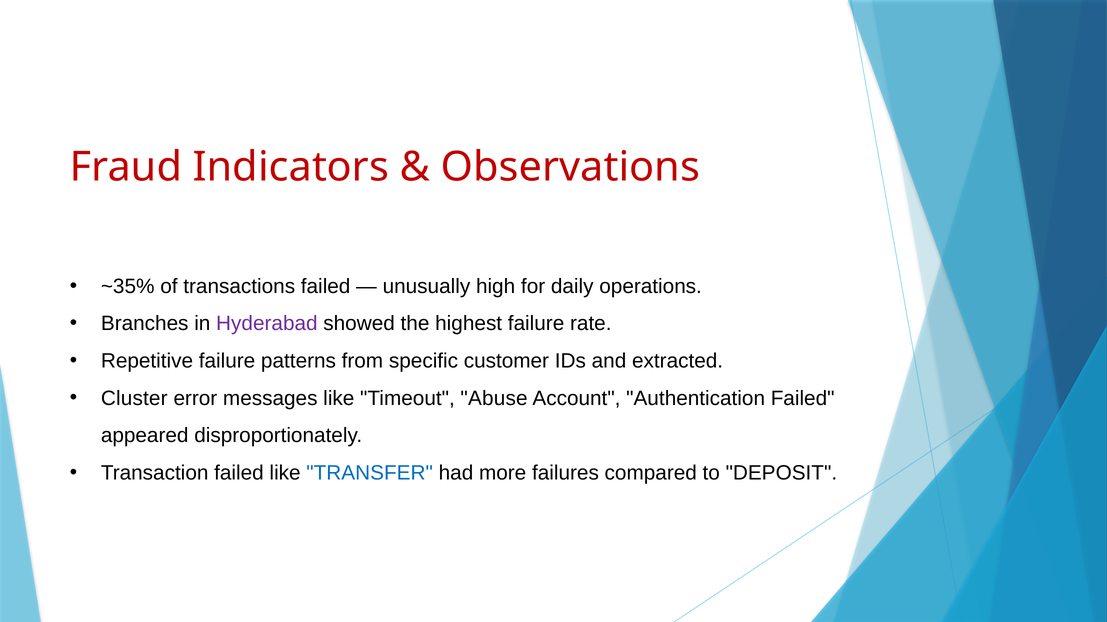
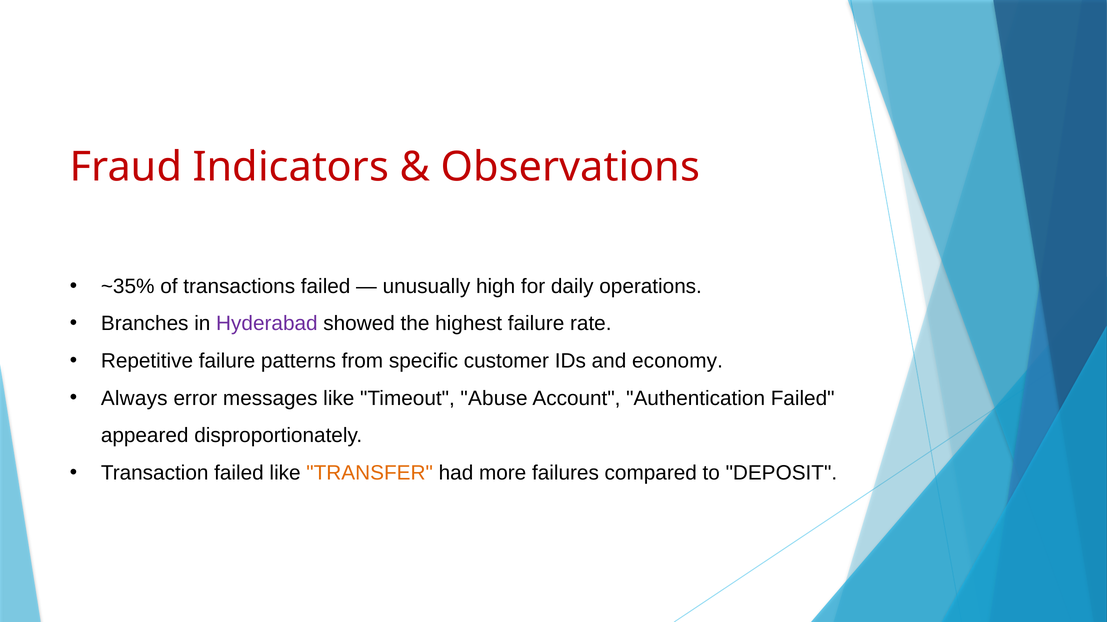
extracted: extracted -> economy
Cluster: Cluster -> Always
TRANSFER colour: blue -> orange
